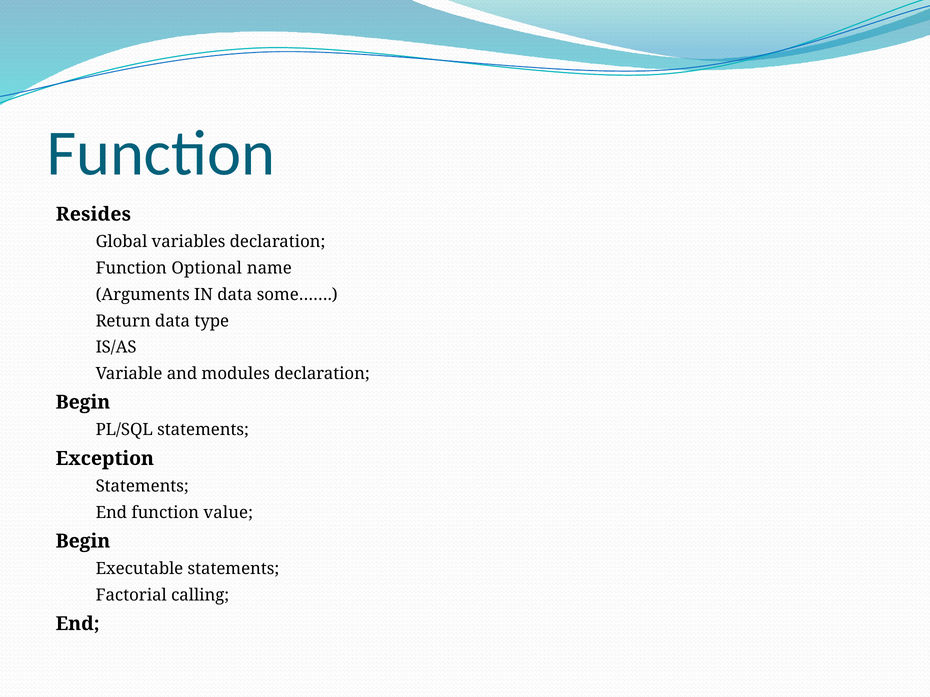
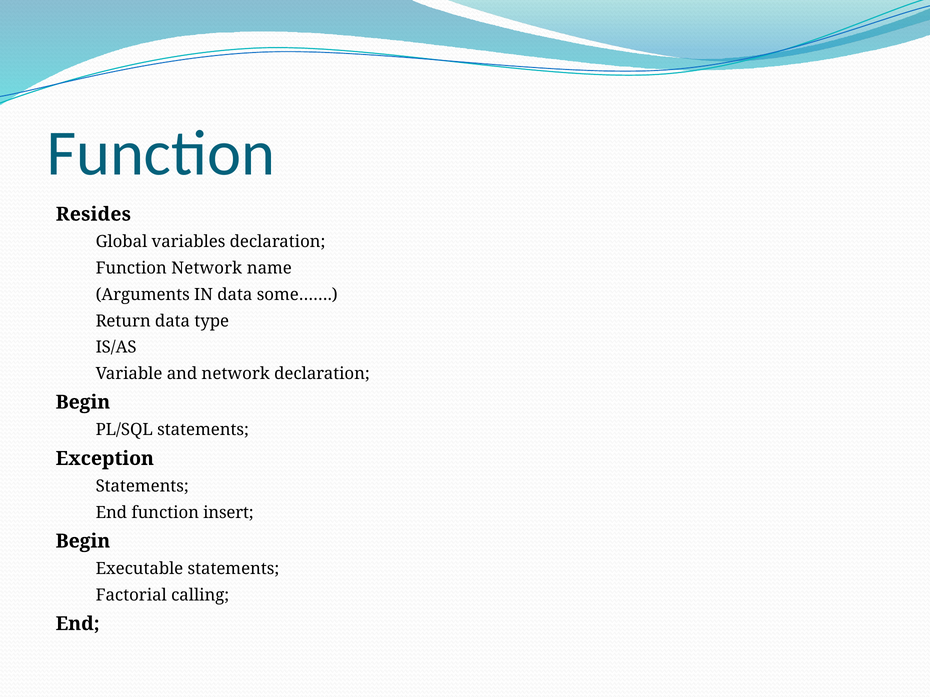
Function Optional: Optional -> Network
and modules: modules -> network
value: value -> insert
